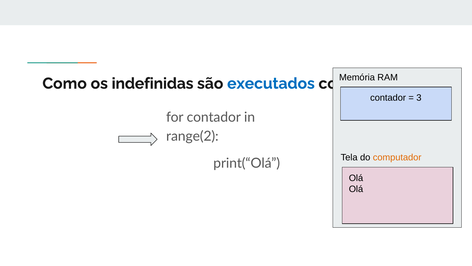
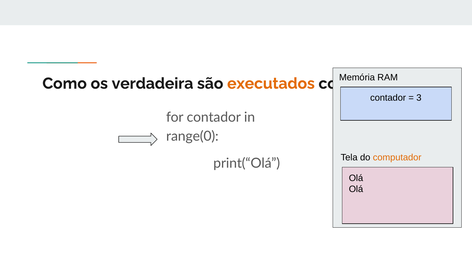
indefinidas: indefinidas -> verdadeira
executados colour: blue -> orange
range(2: range(2 -> range(0
